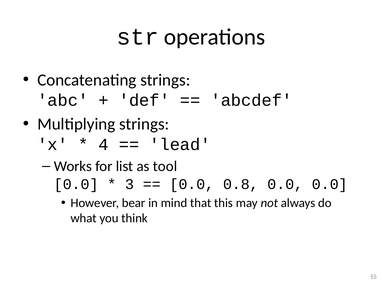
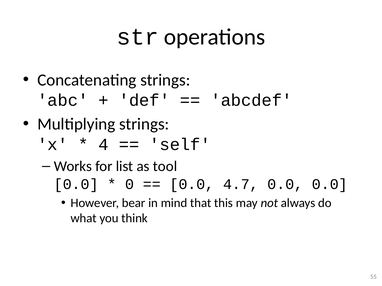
lead: lead -> self
3: 3 -> 0
0.8: 0.8 -> 4.7
